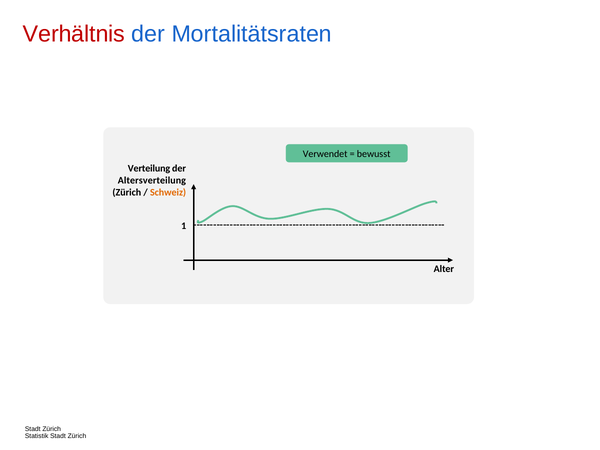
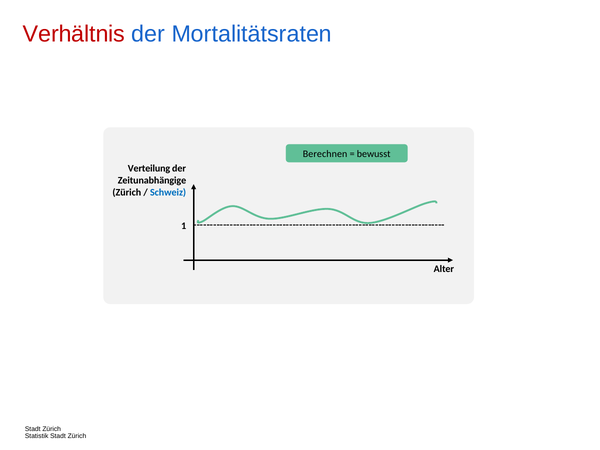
Verwendet: Verwendet -> Berechnen
Altersverteilung: Altersverteilung -> Zeitunabhängige
Schweiz colour: orange -> blue
